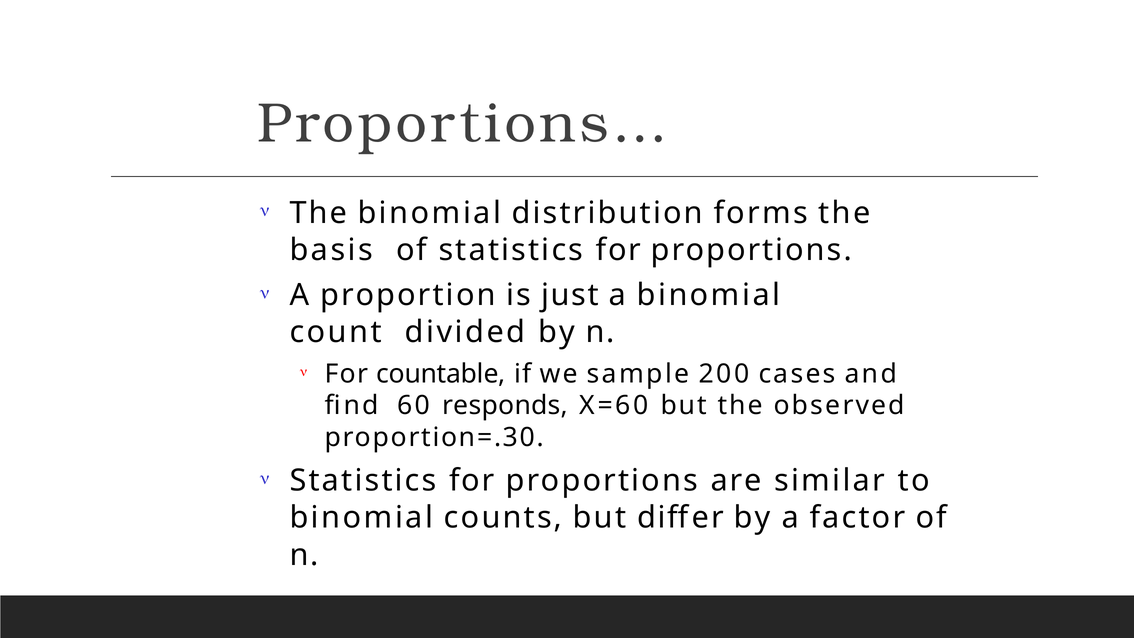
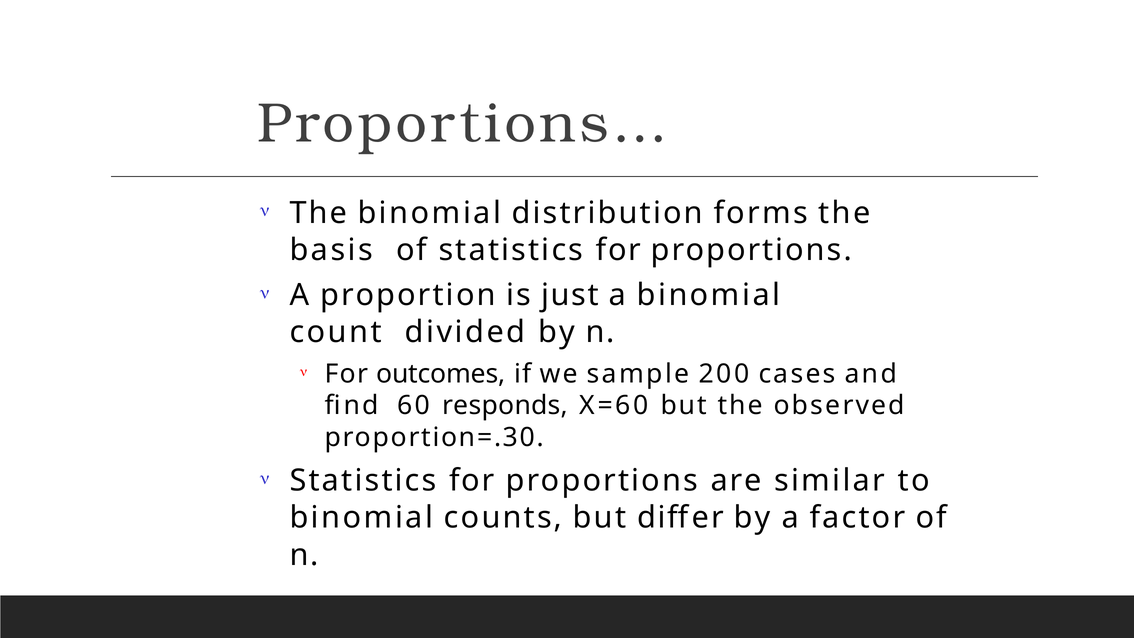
countable: countable -> outcomes
